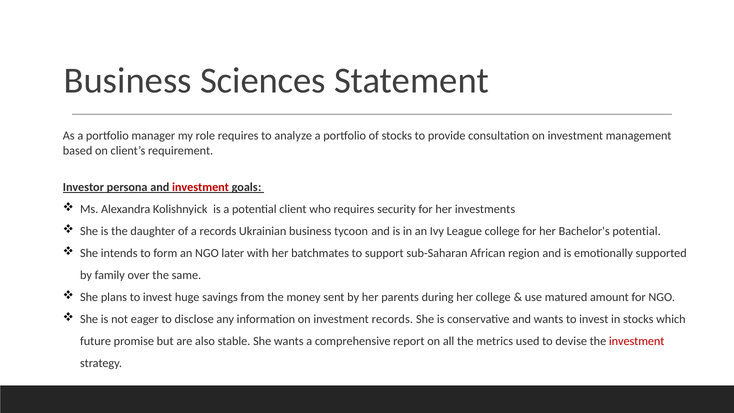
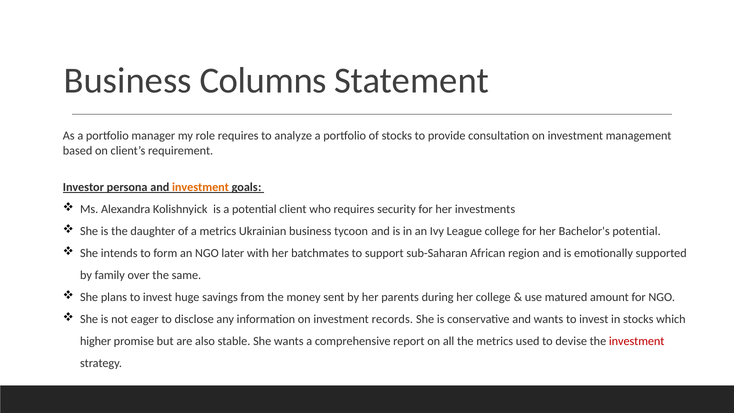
Sciences: Sciences -> Columns
investment at (201, 187) colour: red -> orange
a records: records -> metrics
future: future -> higher
